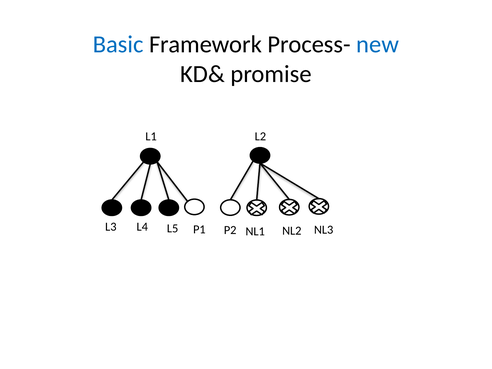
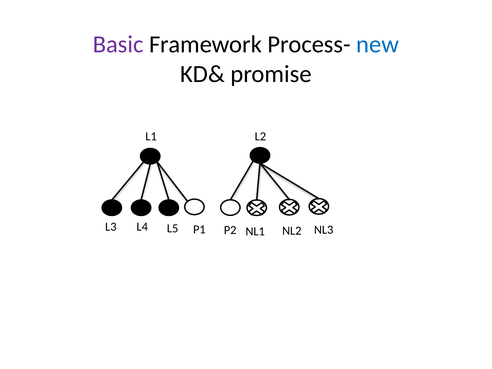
Basic colour: blue -> purple
